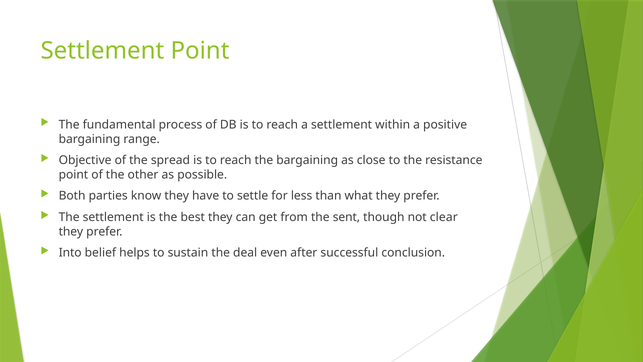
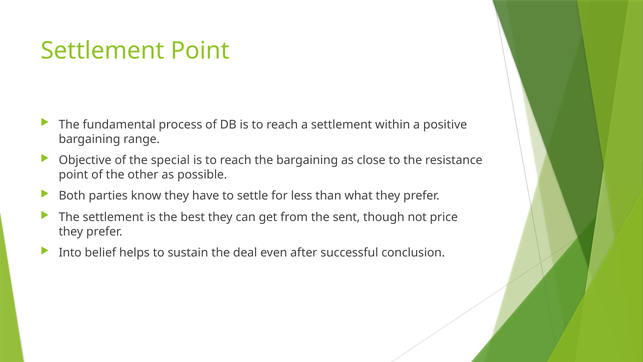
spread: spread -> special
clear: clear -> price
